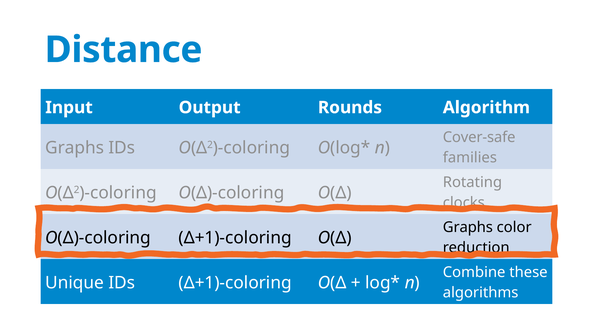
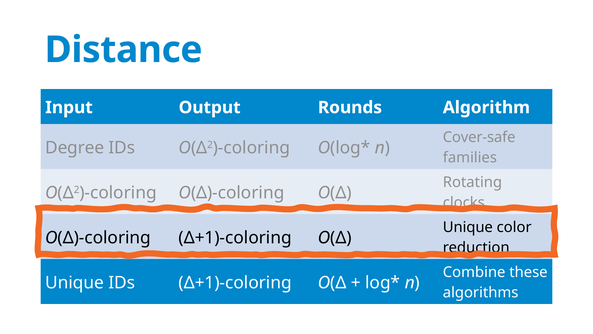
Graphs at (75, 147): Graphs -> Degree
Graphs at (468, 227): Graphs -> Unique
